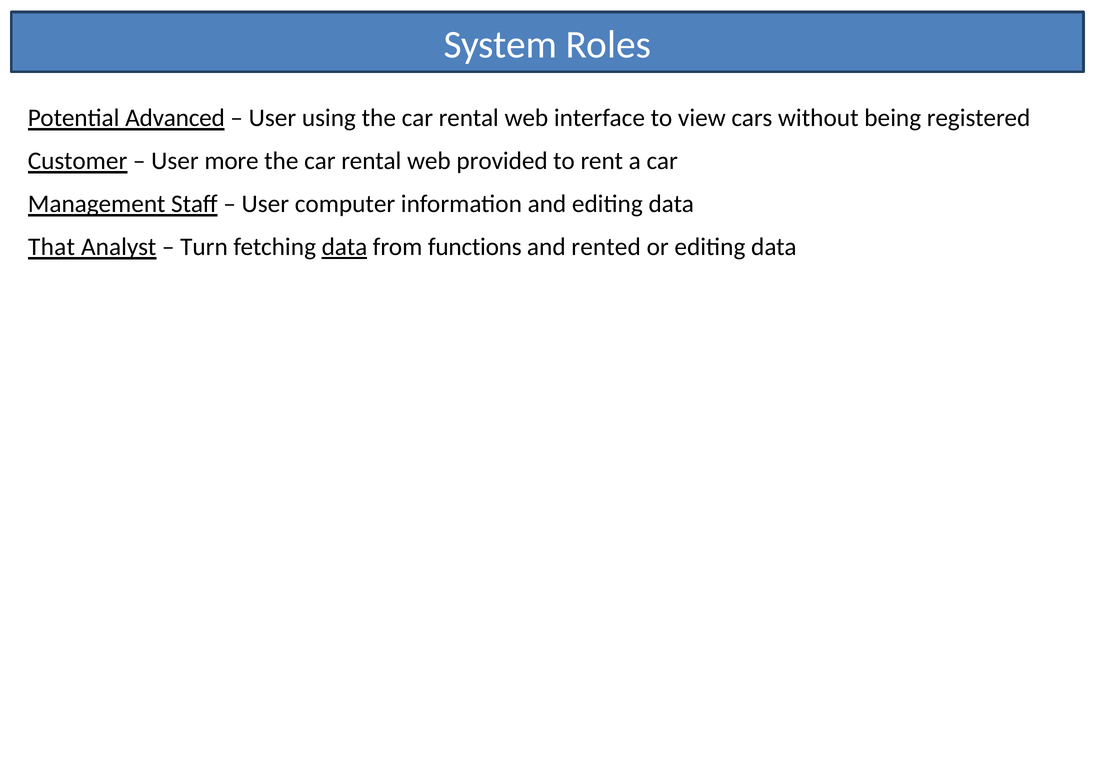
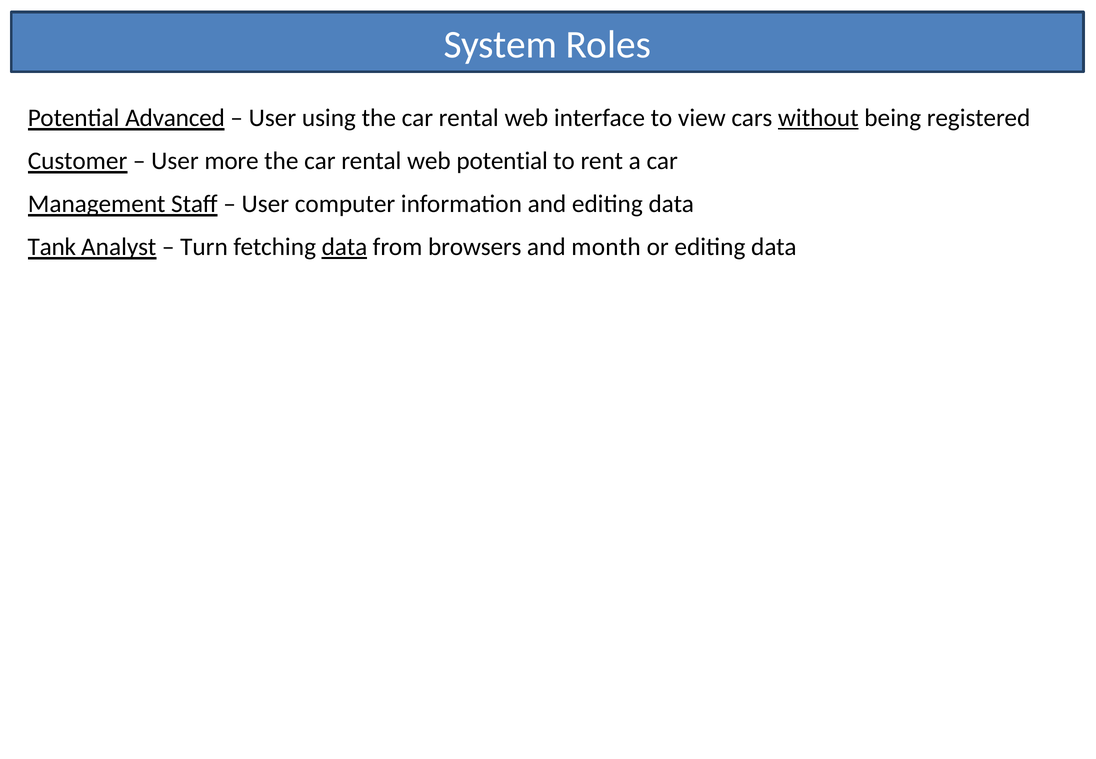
without underline: none -> present
web provided: provided -> potential
That: That -> Tank
functions: functions -> browsers
rented: rented -> month
